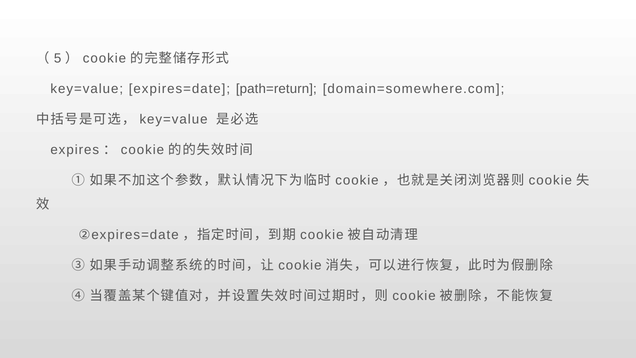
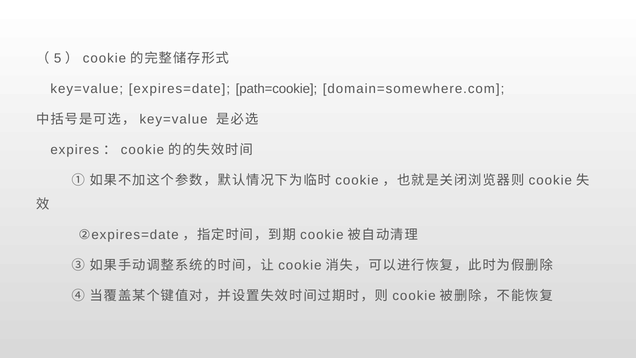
path=return: path=return -> path=cookie
